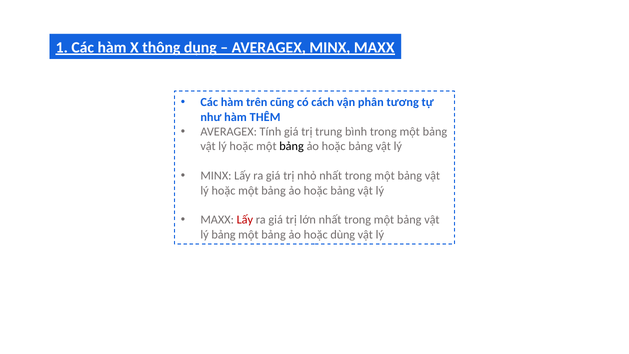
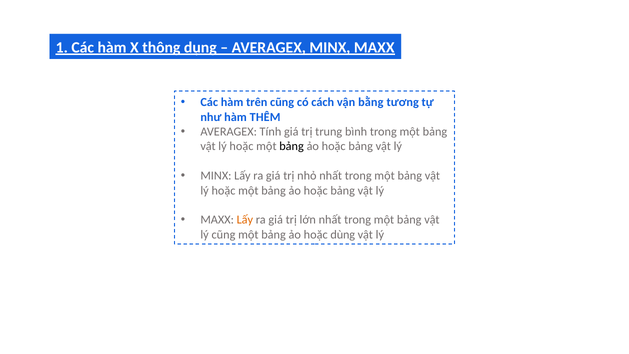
phân: phân -> bằng
Lấy at (245, 220) colour: red -> orange
lý bảng: bảng -> cũng
